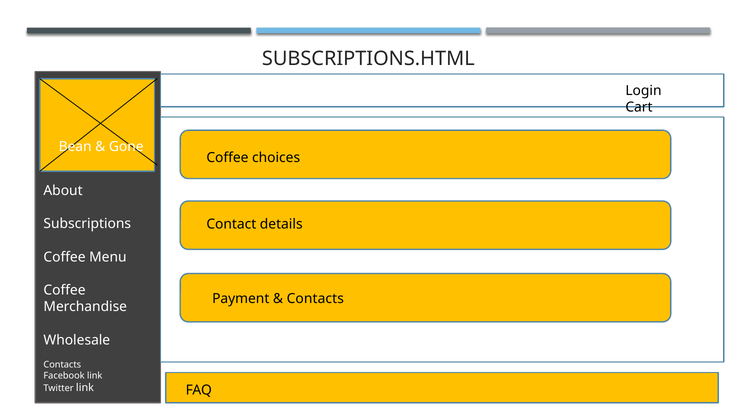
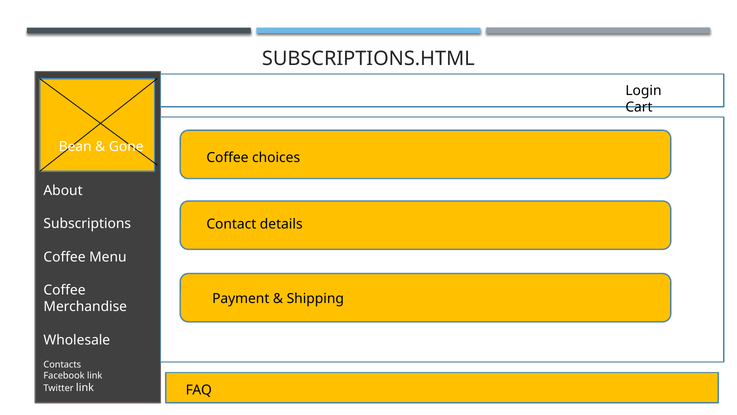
Contacts at (315, 298): Contacts -> Shipping
